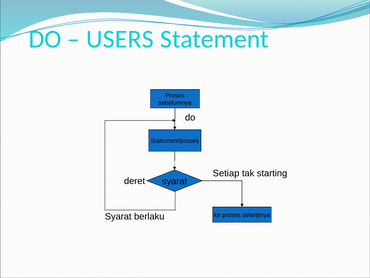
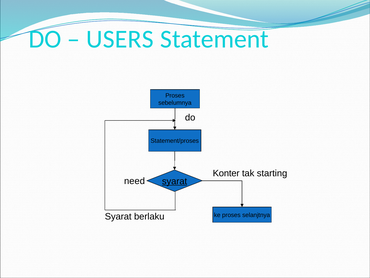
Setiap: Setiap -> Konter
deret: deret -> need
syarat at (175, 181) underline: none -> present
